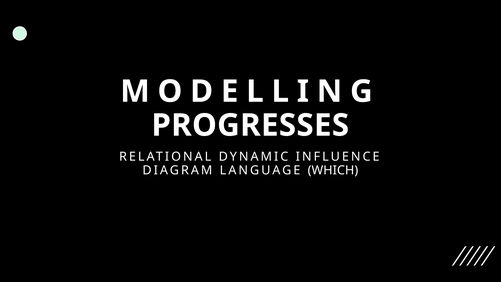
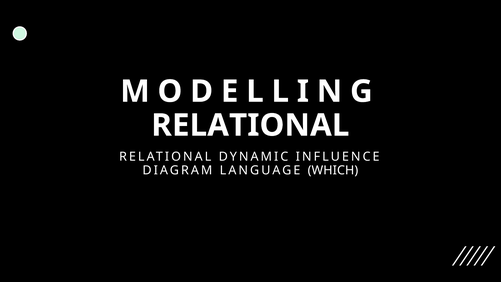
PROGRESSES at (250, 125): PROGRESSES -> RELATIONAL
